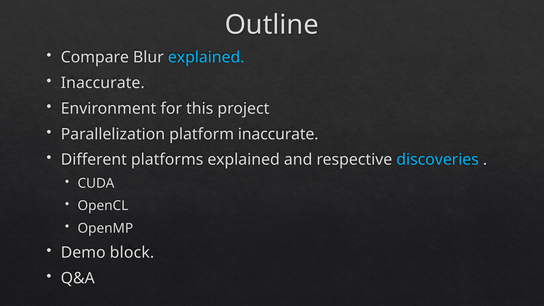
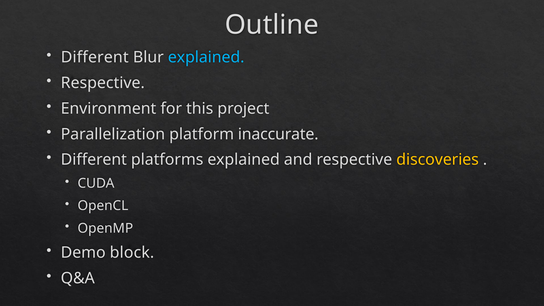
Compare at (95, 57): Compare -> Different
Inaccurate at (103, 83): Inaccurate -> Respective
discoveries colour: light blue -> yellow
